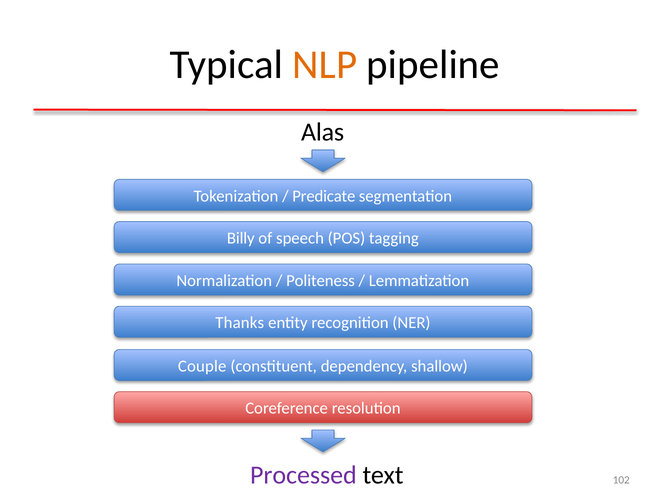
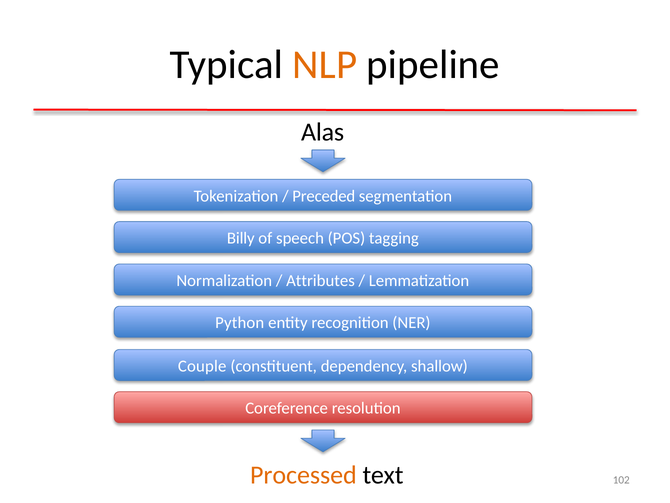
Predicate: Predicate -> Preceded
Politeness: Politeness -> Attributes
Thanks: Thanks -> Python
Processed colour: purple -> orange
